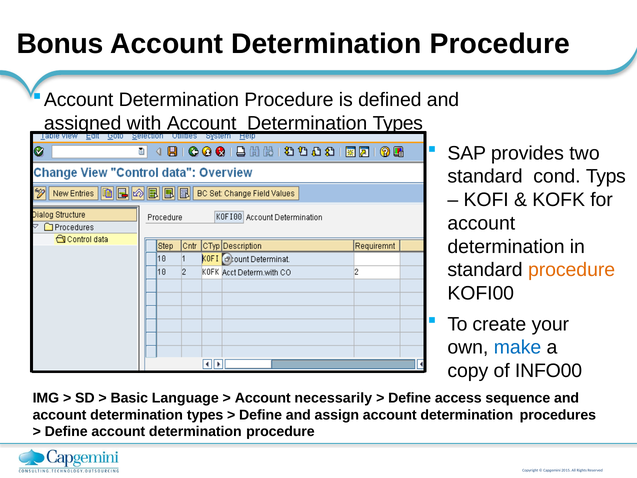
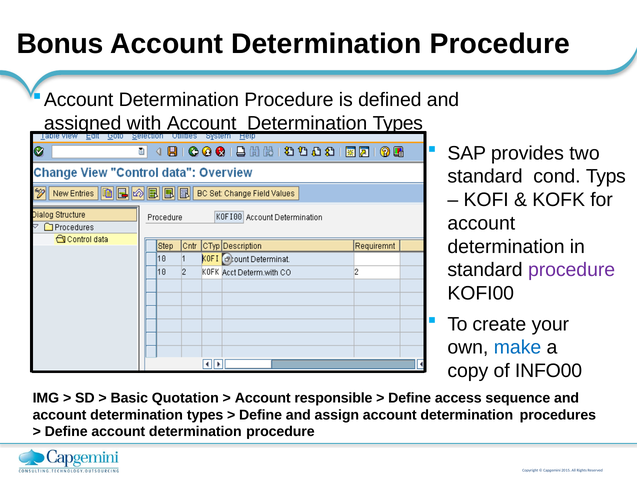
procedure at (572, 270) colour: orange -> purple
Language: Language -> Quotation
necessarily: necessarily -> responsible
